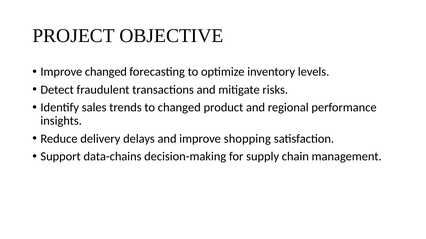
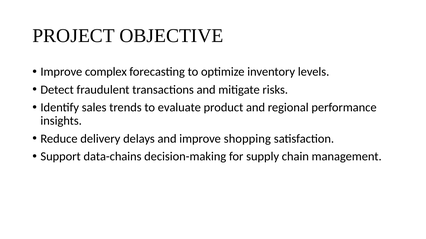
Improve changed: changed -> complex
to changed: changed -> evaluate
